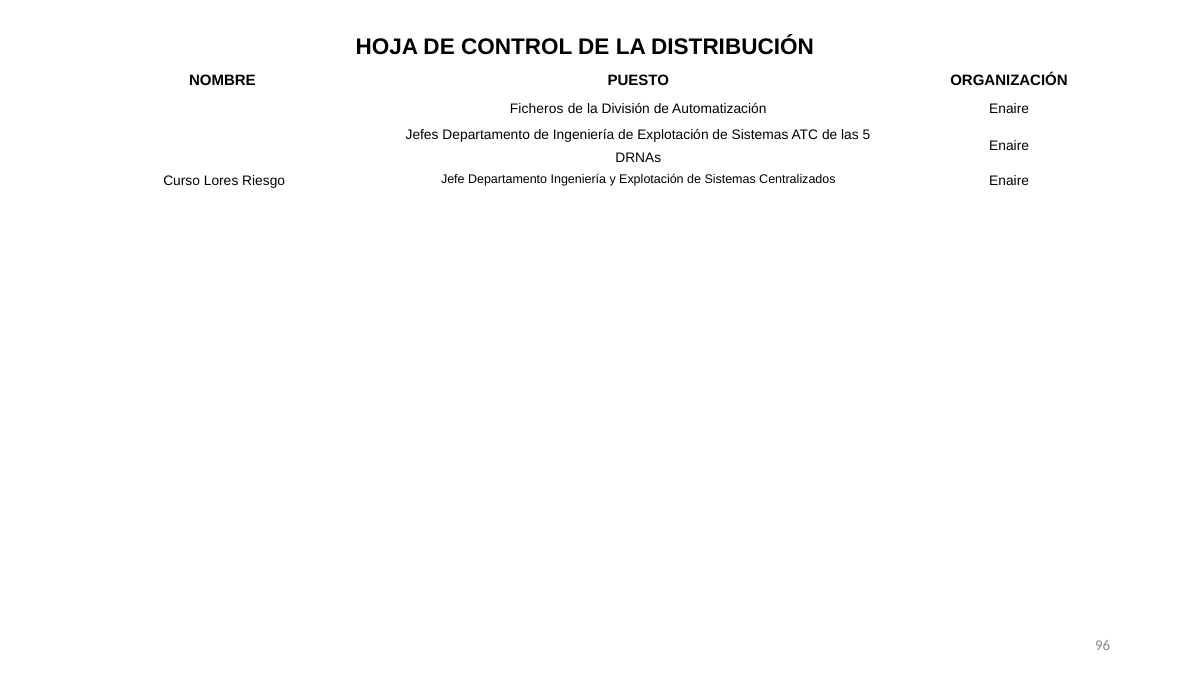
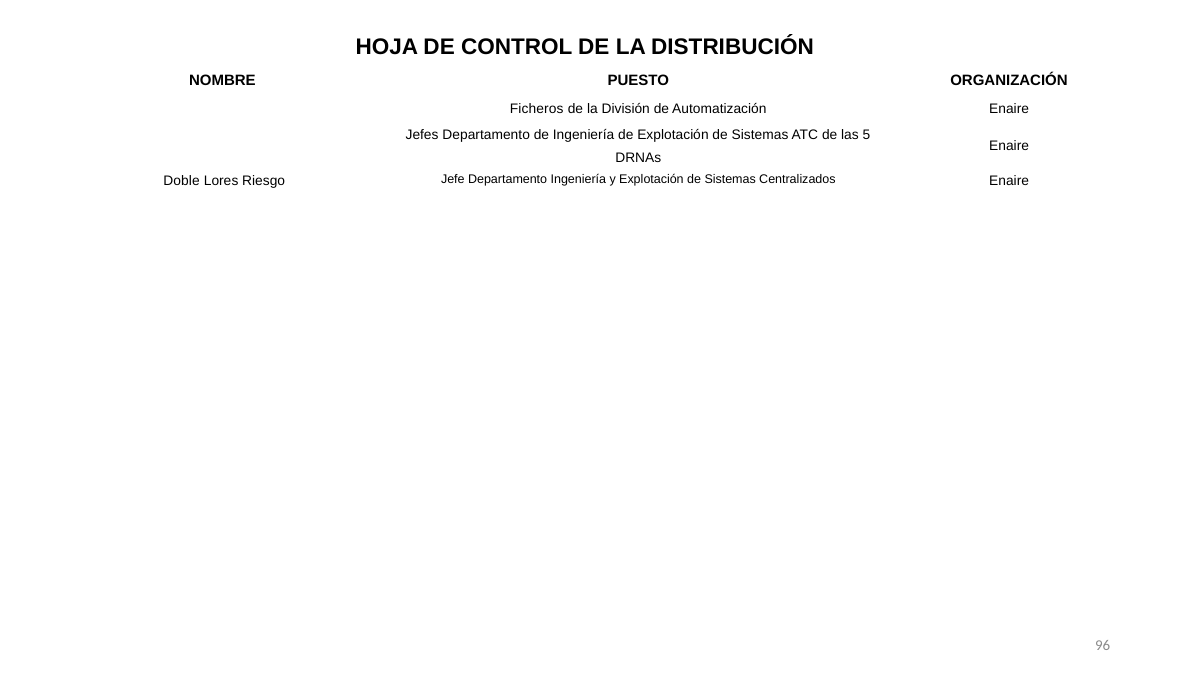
Curso: Curso -> Doble
